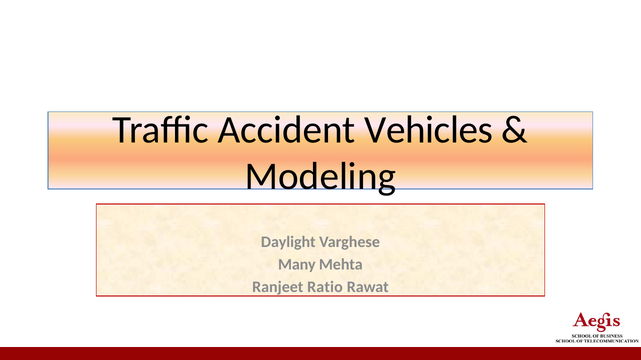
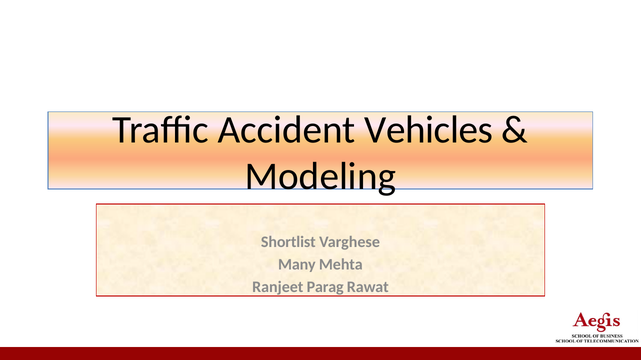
Daylight: Daylight -> Shortlist
Ratio: Ratio -> Parag
